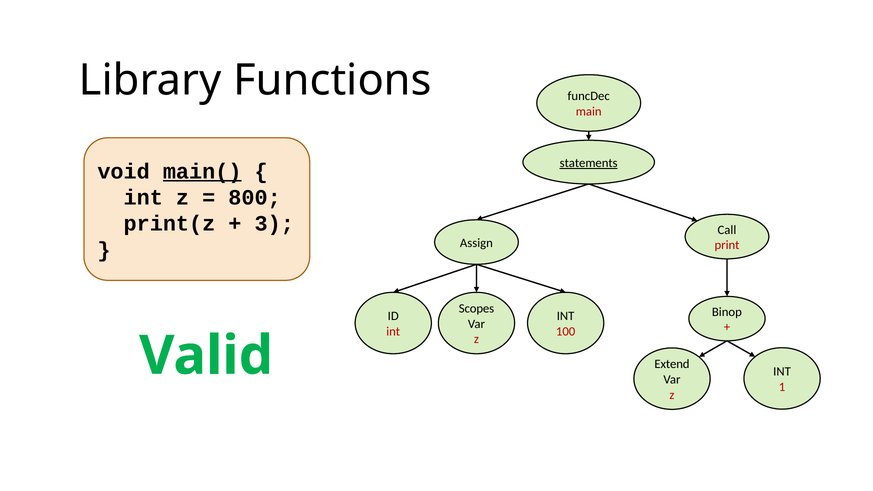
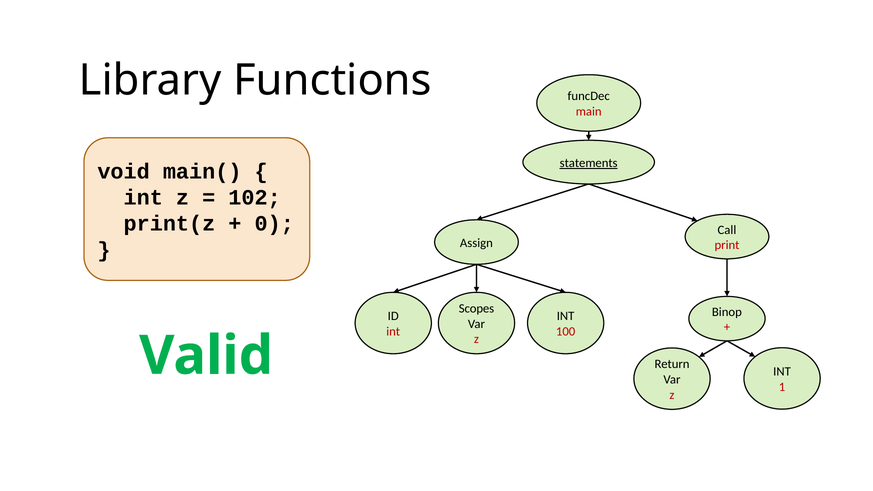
main( underline: present -> none
800: 800 -> 102
3: 3 -> 0
Extend: Extend -> Return
